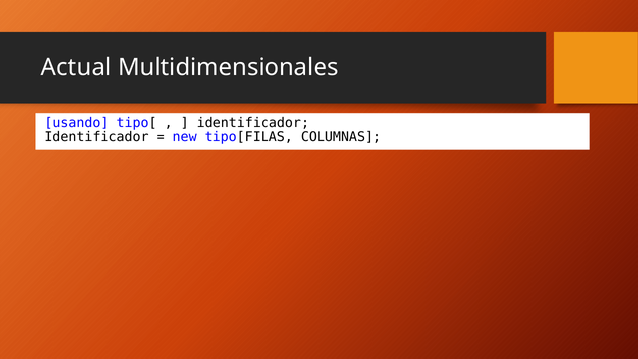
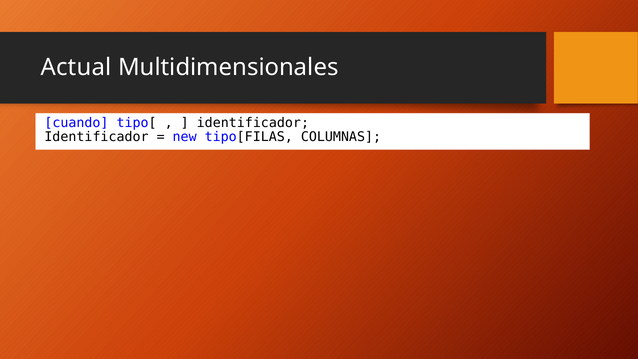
usando: usando -> cuando
